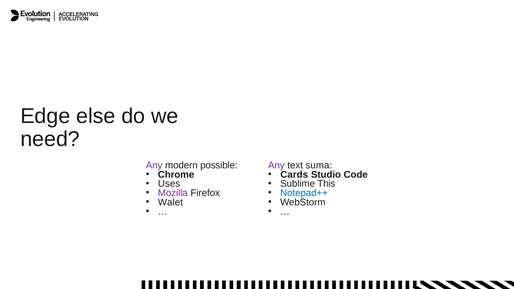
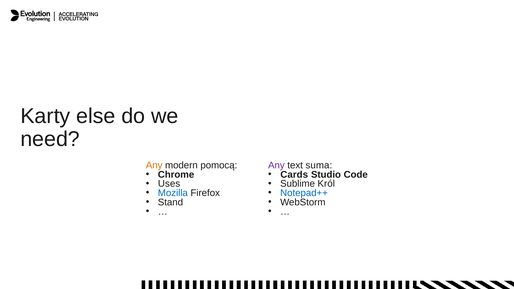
Edge: Edge -> Karty
Any at (154, 165) colour: purple -> orange
possible: possible -> pomocą
This: This -> Król
Mozilla colour: purple -> blue
Walet: Walet -> Stand
